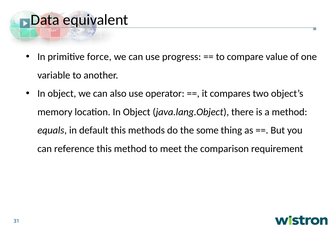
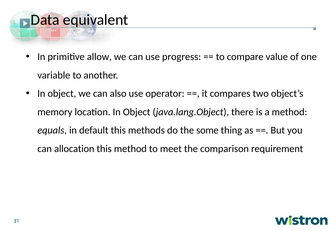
force: force -> allow
reference: reference -> allocation
